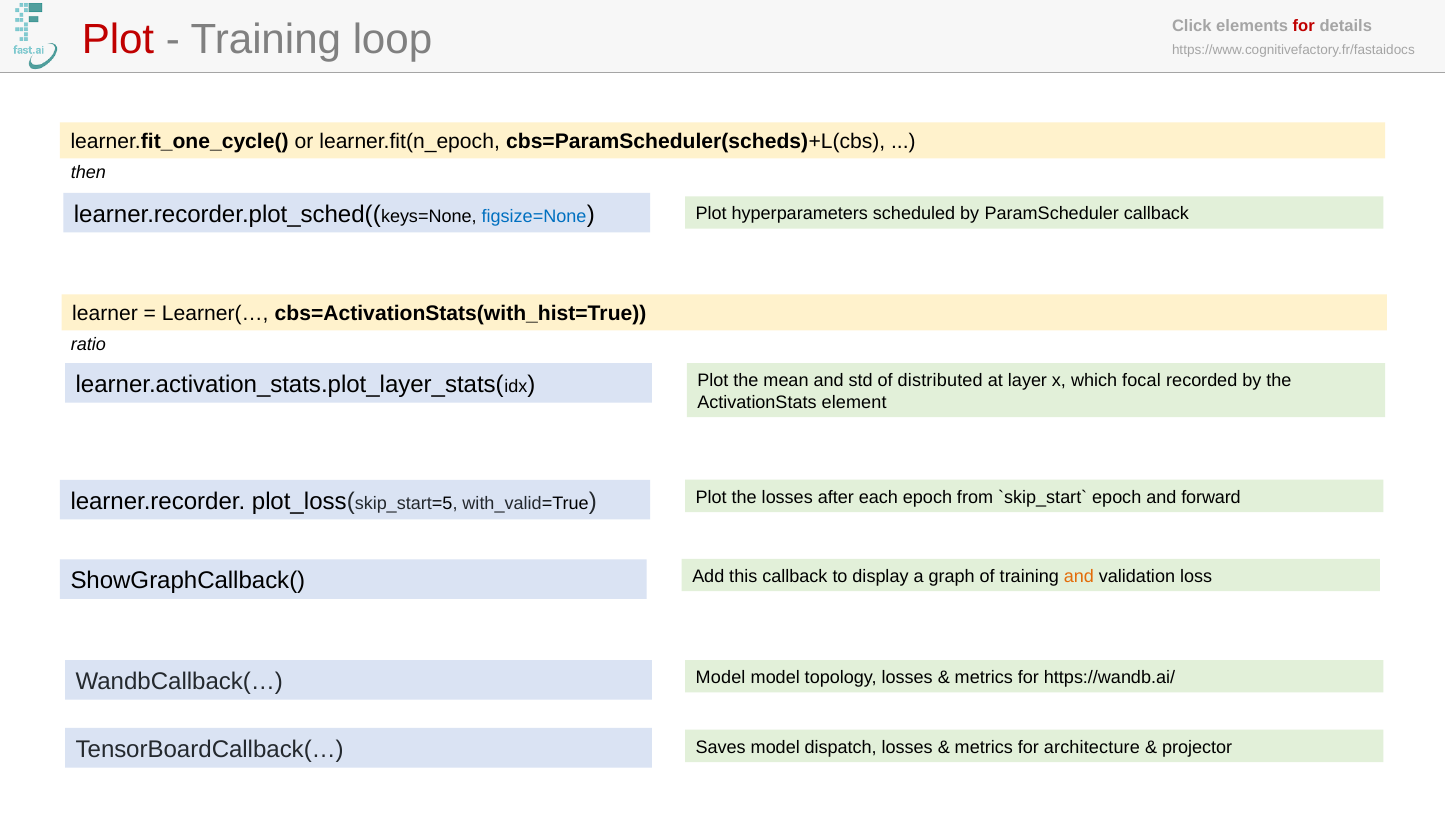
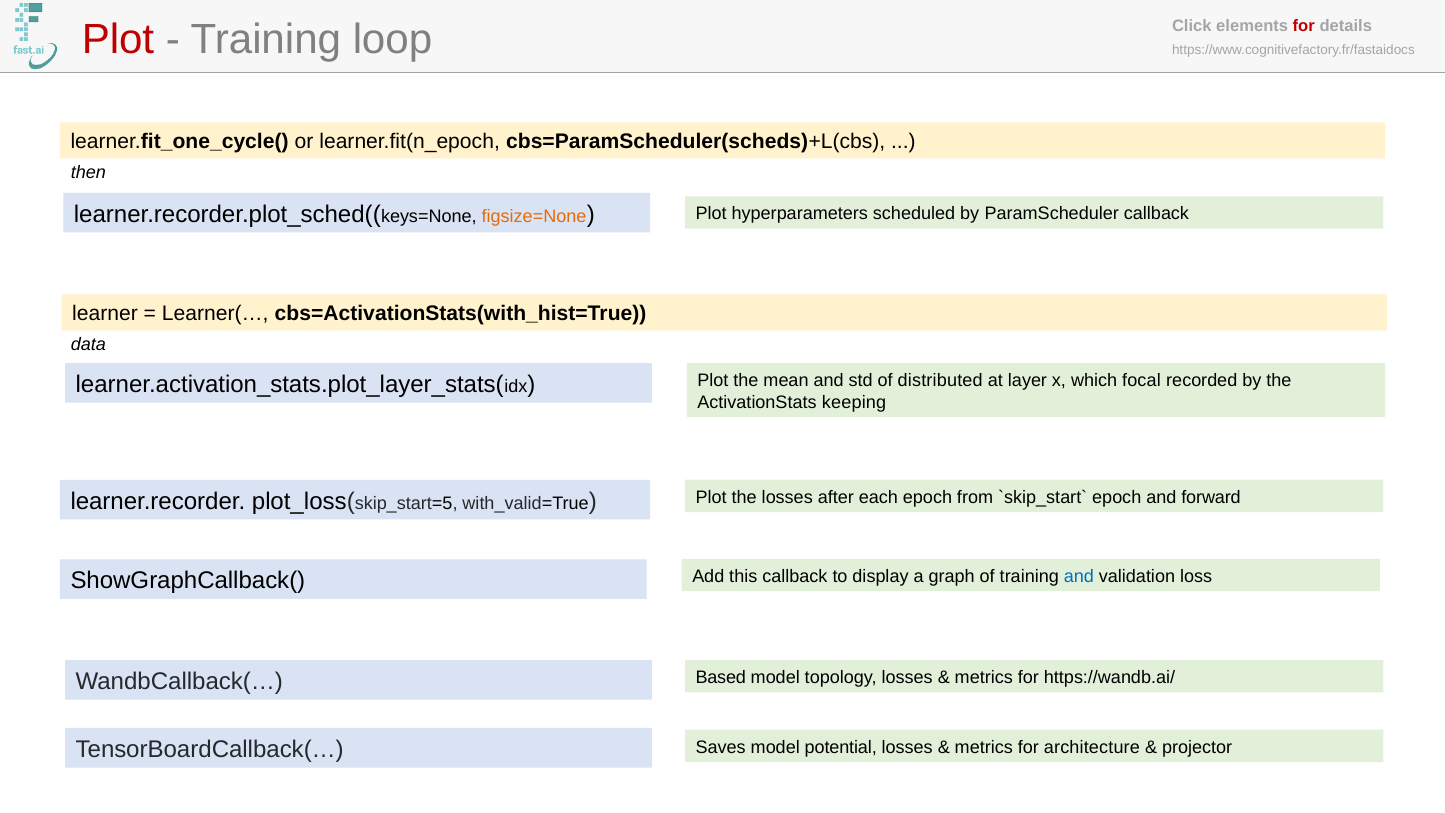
figsize=None colour: blue -> orange
ratio: ratio -> data
element: element -> keeping
and at (1079, 576) colour: orange -> blue
WandbCallback(… Model: Model -> Based
dispatch: dispatch -> potential
